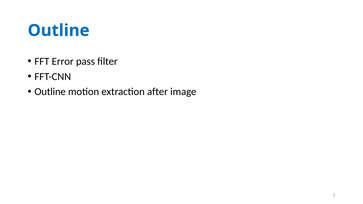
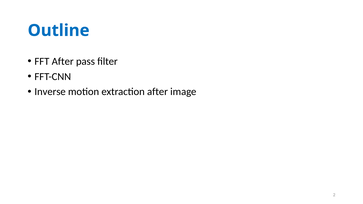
FFT Error: Error -> After
Outline at (50, 92): Outline -> Inverse
